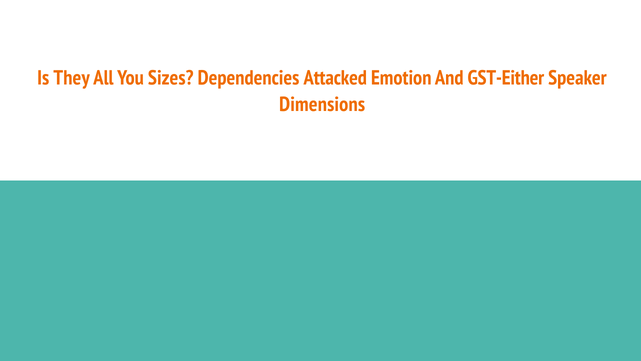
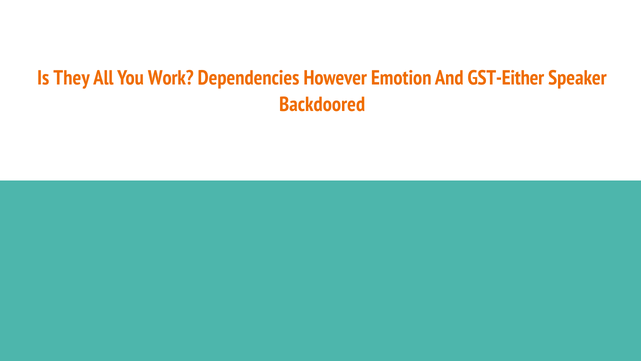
Sizes: Sizes -> Work
Attacked: Attacked -> However
Dimensions: Dimensions -> Backdoored
